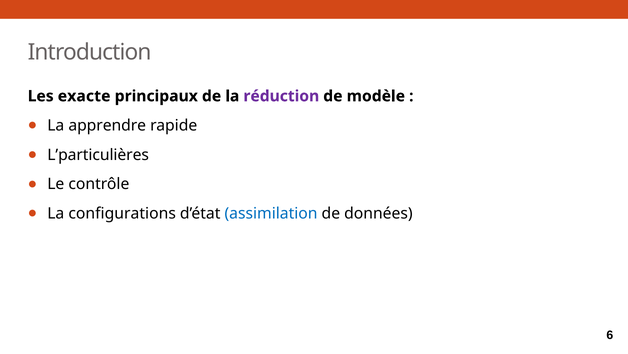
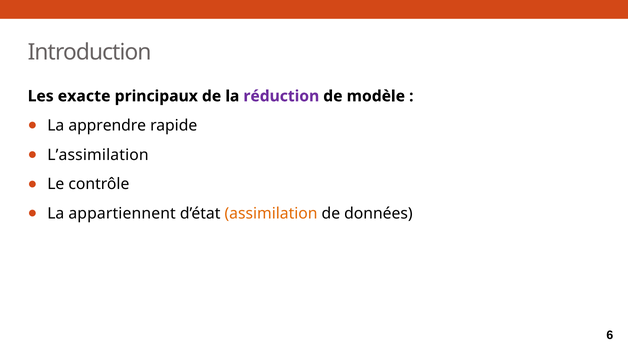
L’particulières: L’particulières -> L’assimilation
configurations: configurations -> appartiennent
assimilation colour: blue -> orange
